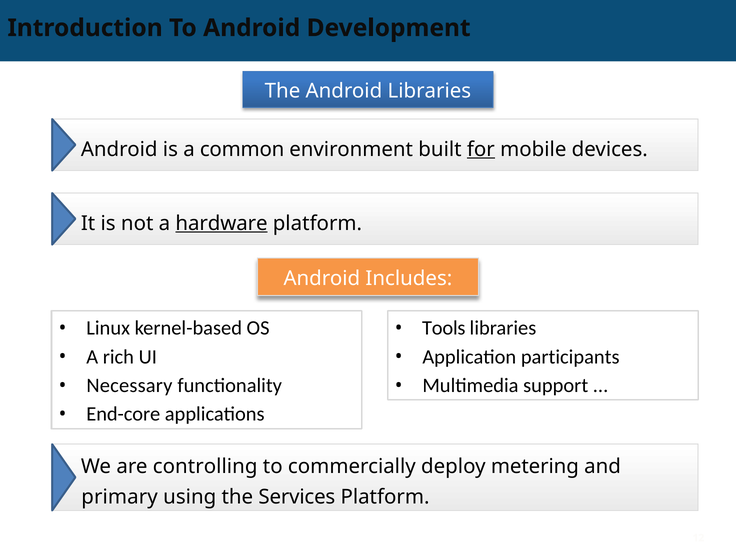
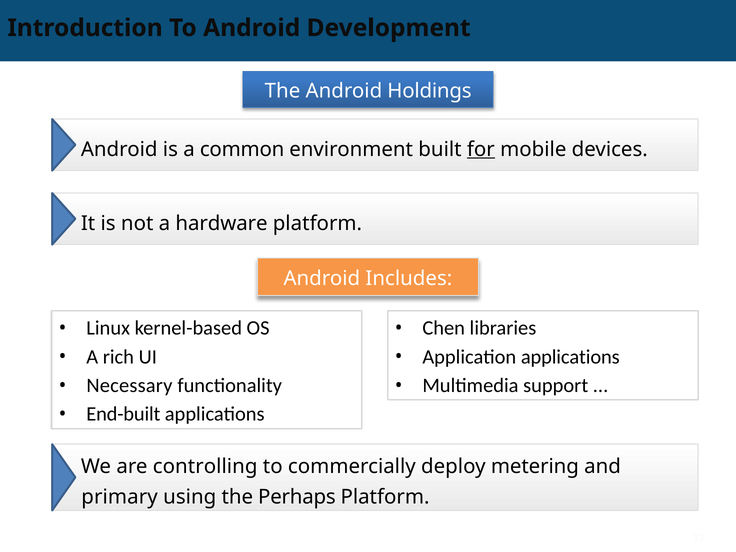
Android Libraries: Libraries -> Holdings
hardware underline: present -> none
Tools: Tools -> Chen
Application participants: participants -> applications
End-core: End-core -> End-built
Services: Services -> Perhaps
